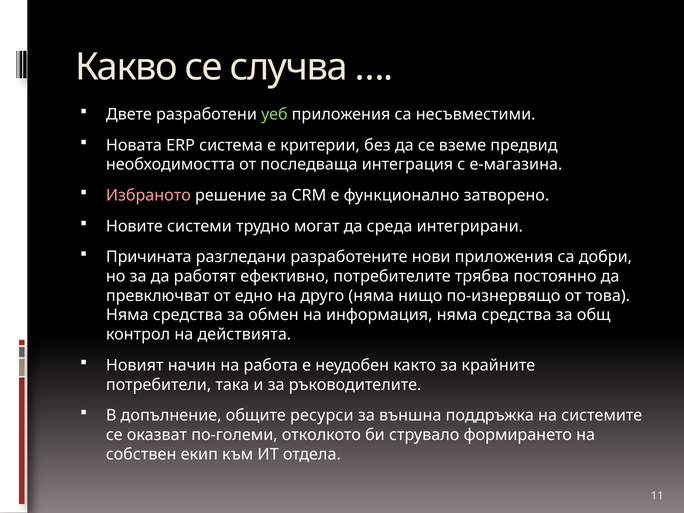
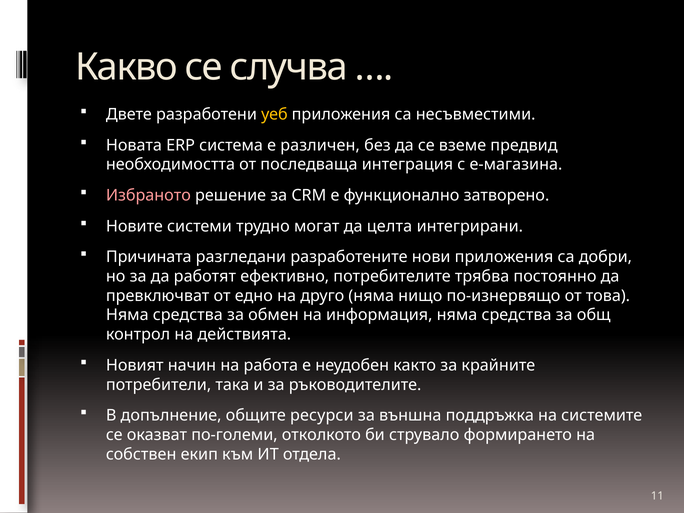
уеб colour: light green -> yellow
критерии: критерии -> различен
среда: среда -> целта
